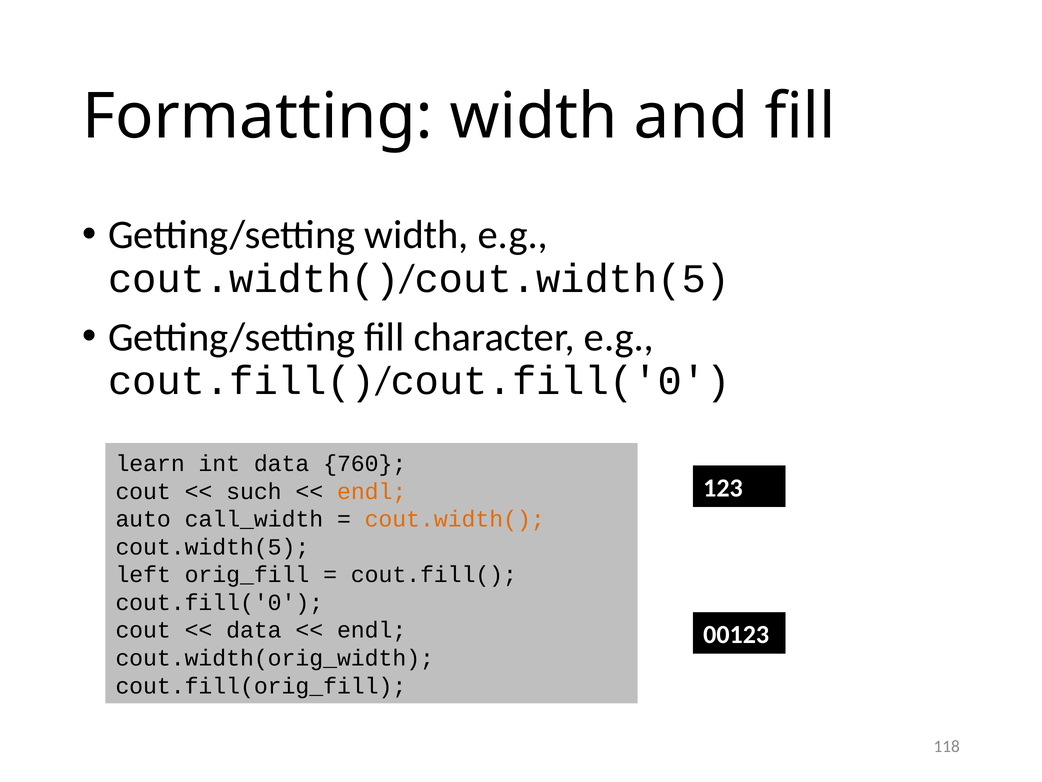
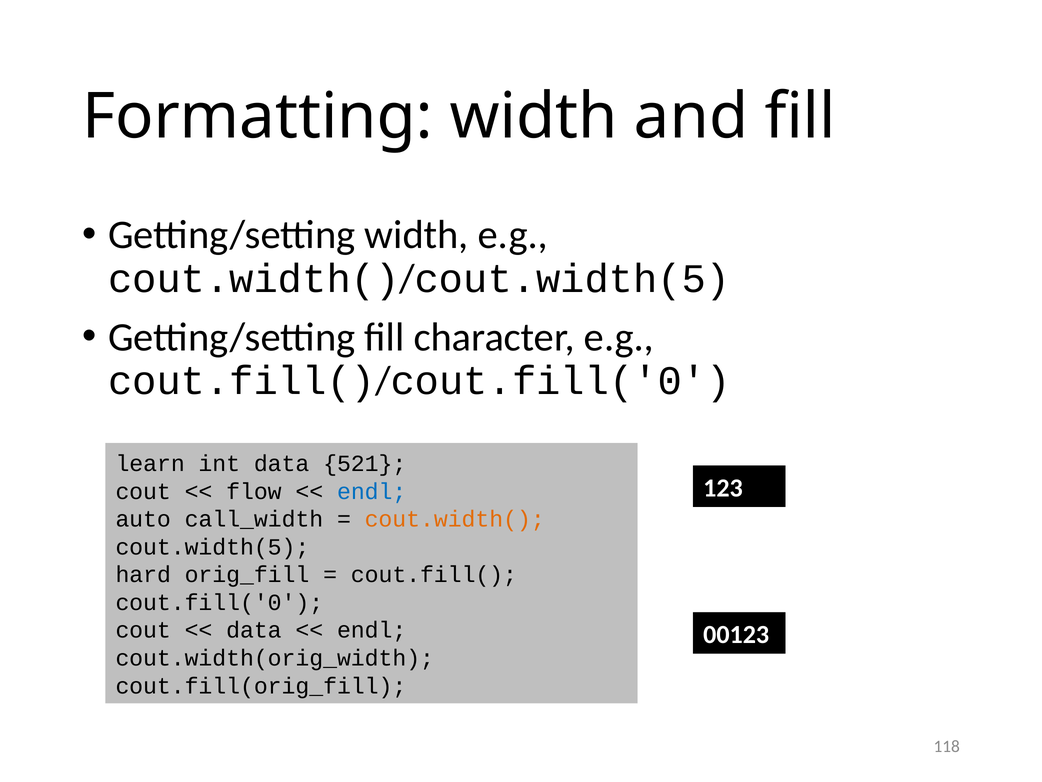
760: 760 -> 521
such: such -> flow
endl at (372, 491) colour: orange -> blue
left: left -> hard
